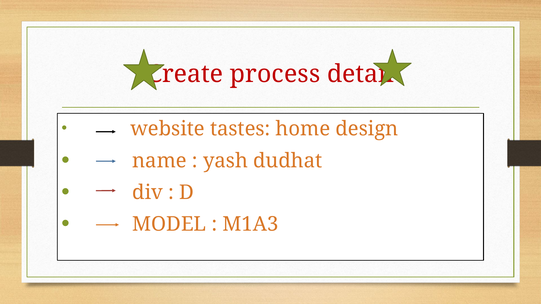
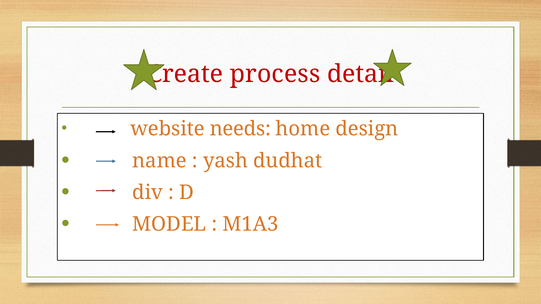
tastes: tastes -> needs
